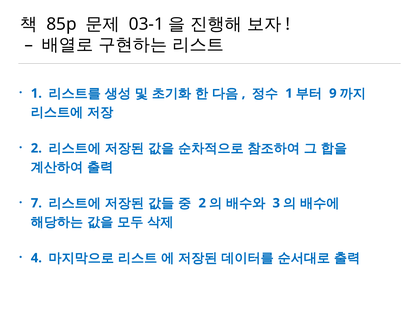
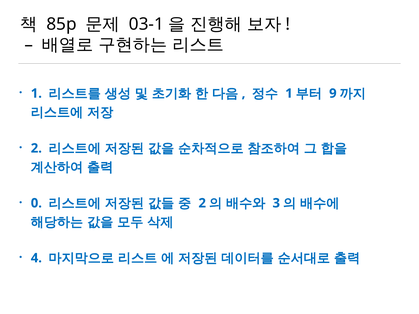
7: 7 -> 0
